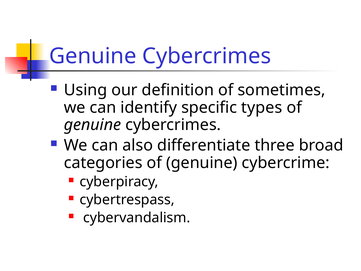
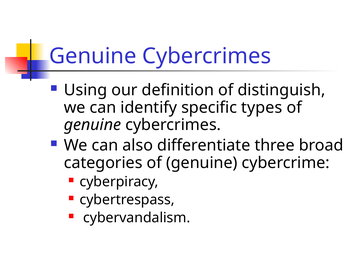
sometimes: sometimes -> distinguish
